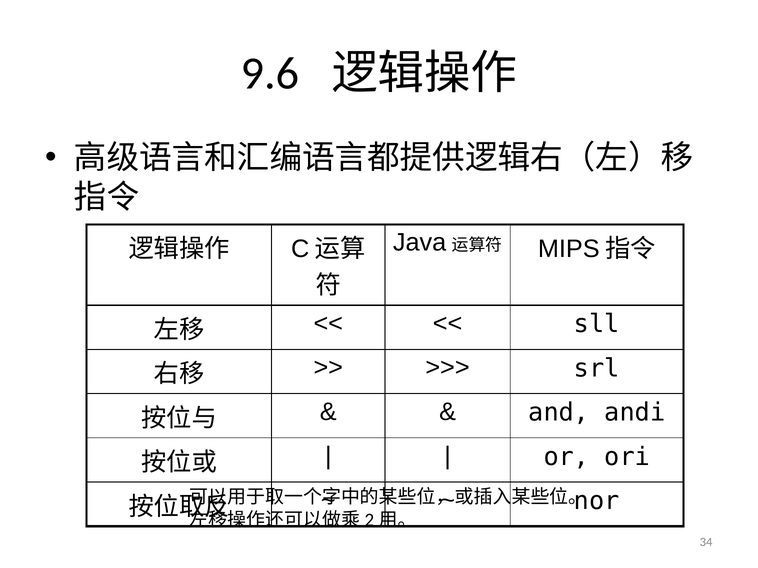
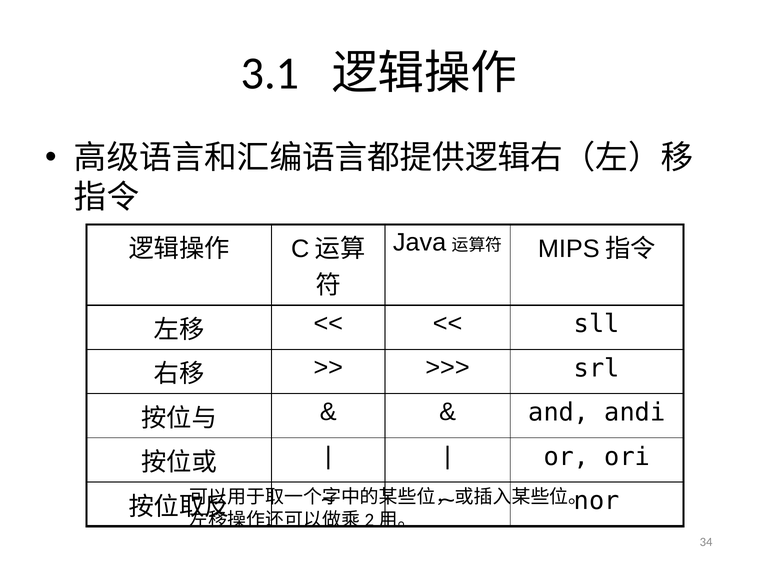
9.6: 9.6 -> 3.1
